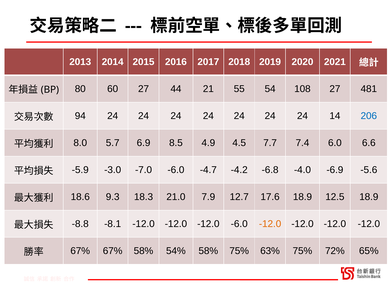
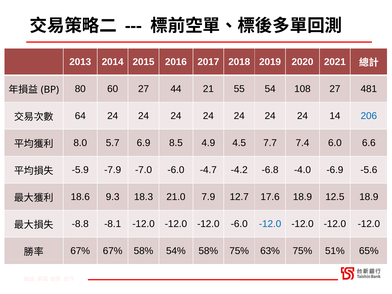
94: 94 -> 64
-3.0: -3.0 -> -7.9
-12.0 at (270, 224) colour: orange -> blue
72%: 72% -> 51%
